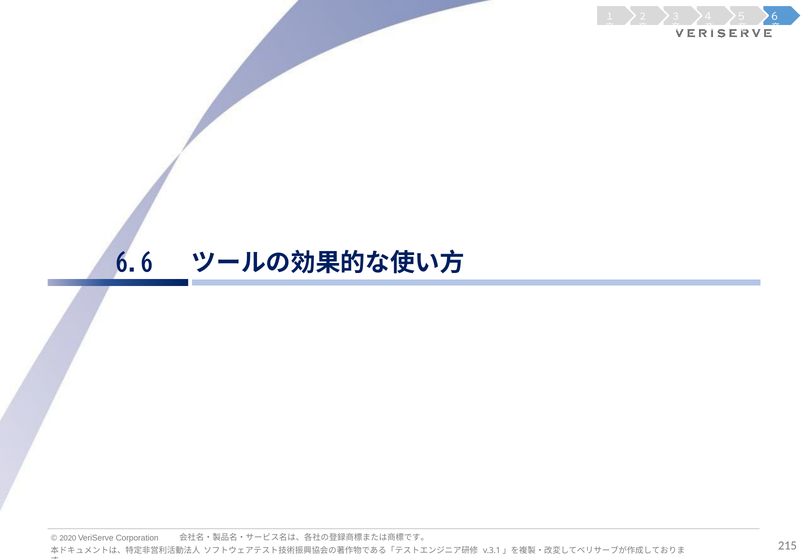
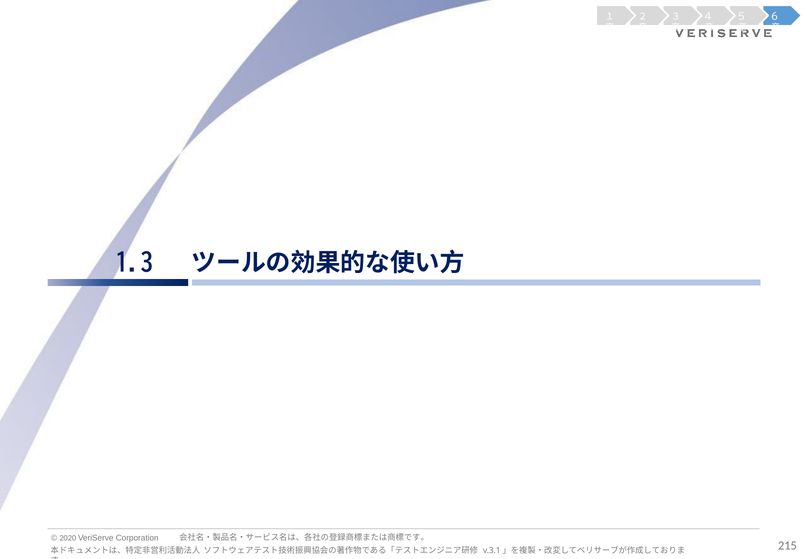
6.6: 6.6 -> 1.3
